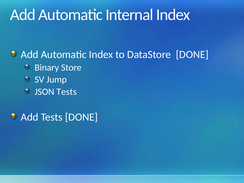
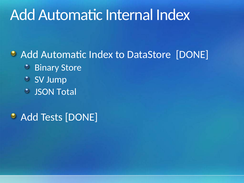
JSON Tests: Tests -> Total
